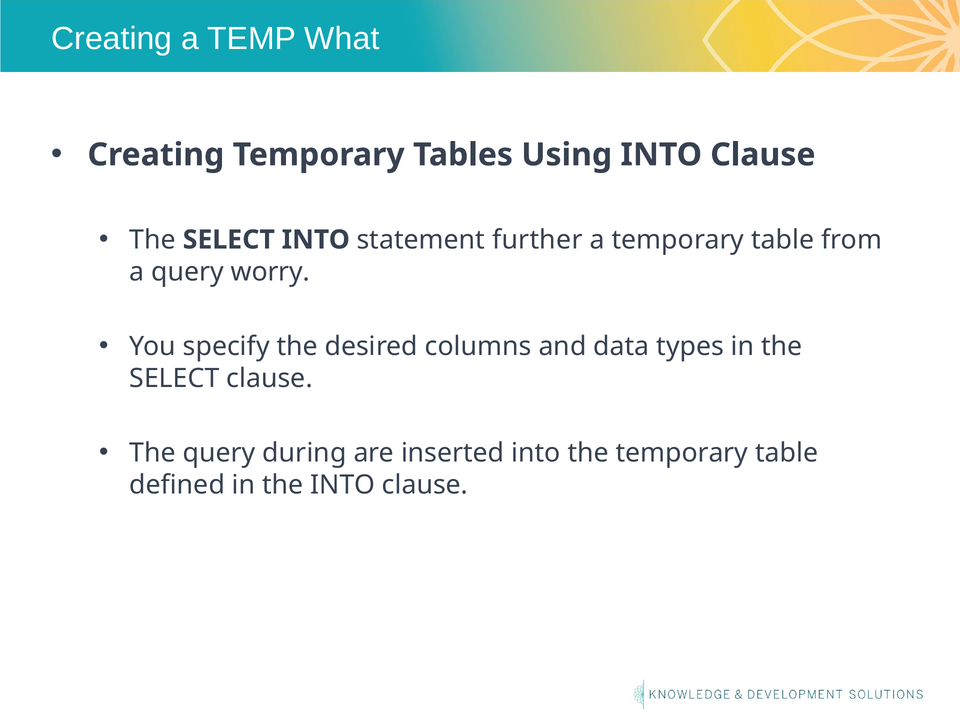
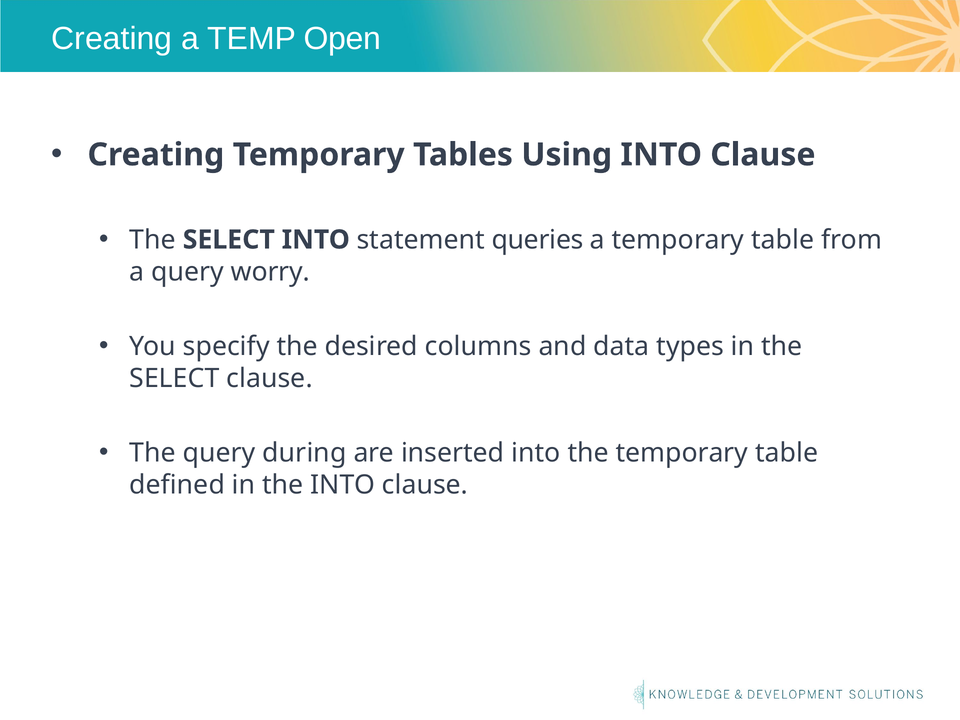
What: What -> Open
further: further -> queries
